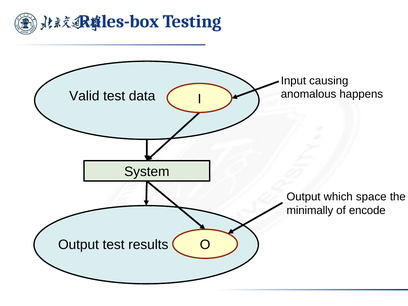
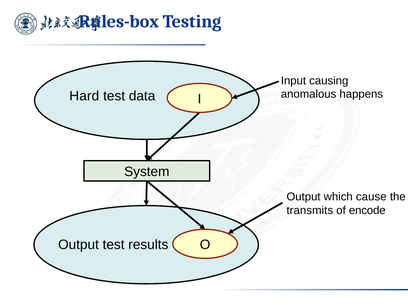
Valid: Valid -> Hard
space: space -> cause
minimally: minimally -> transmits
